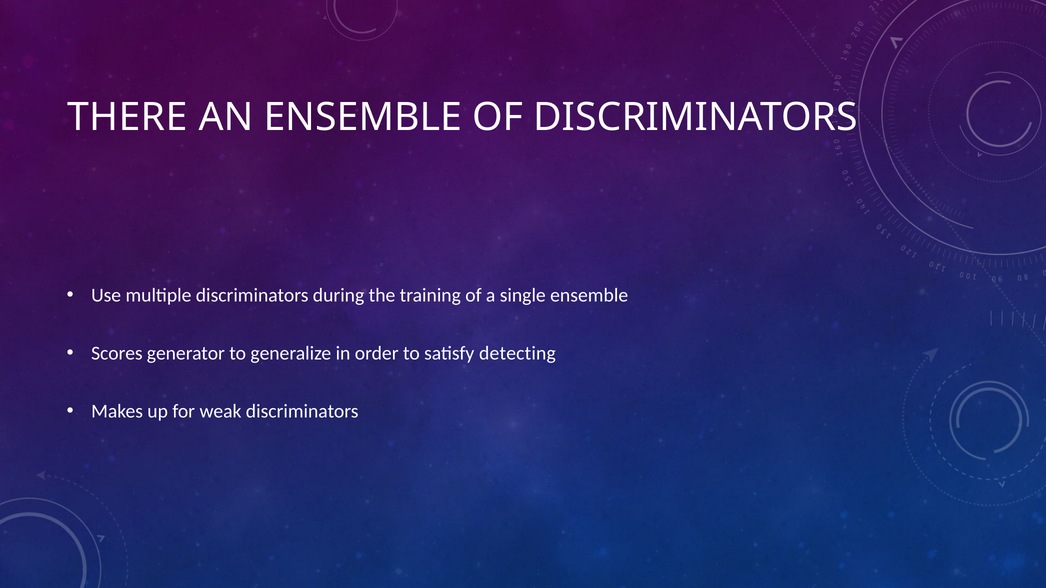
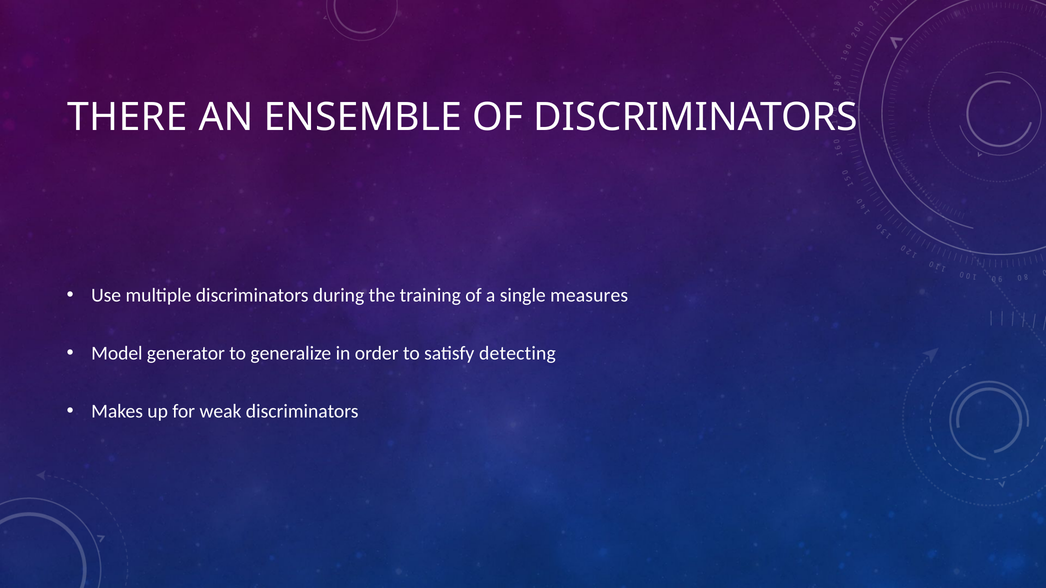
single ensemble: ensemble -> measures
Scores: Scores -> Model
